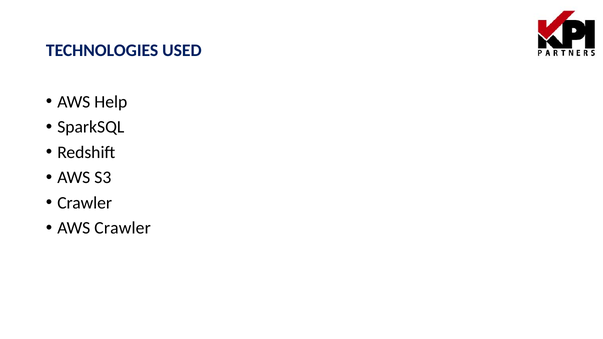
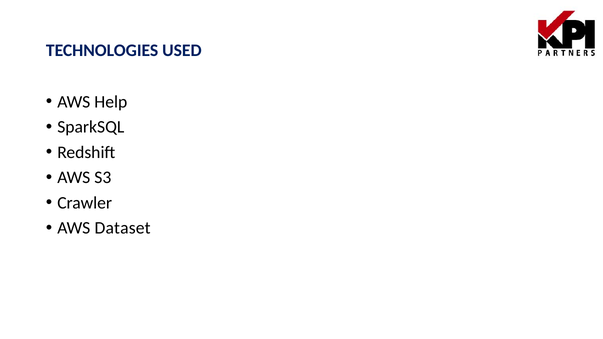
AWS Crawler: Crawler -> Dataset
